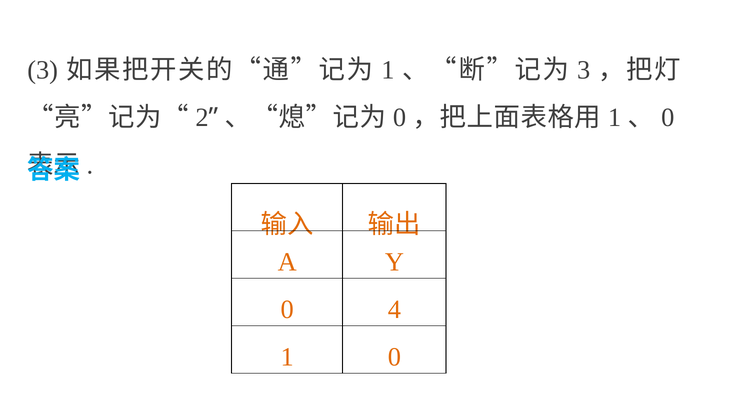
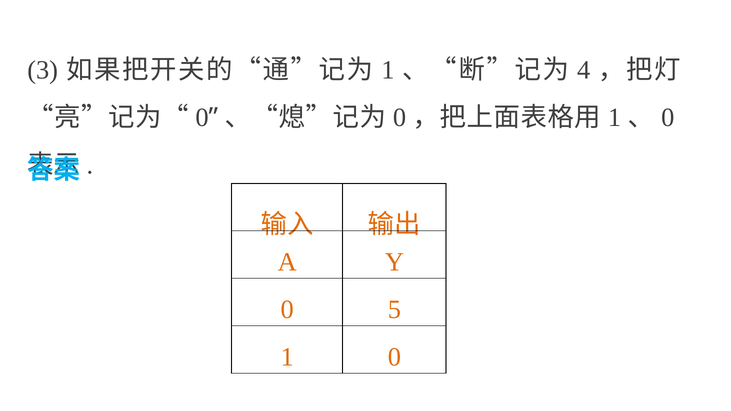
3 at (584, 70): 3 -> 4
2 at (202, 117): 2 -> 0
4: 4 -> 5
